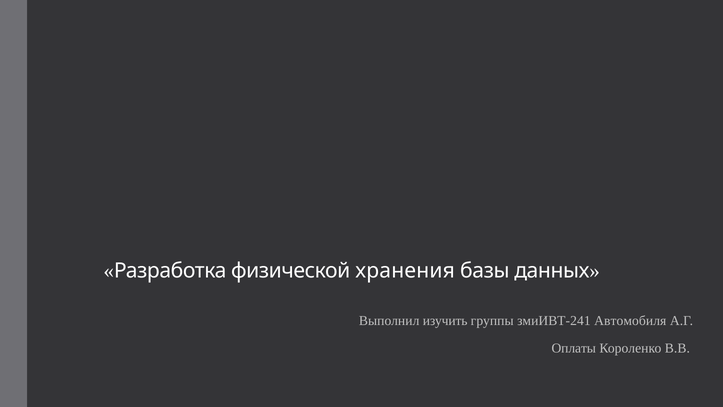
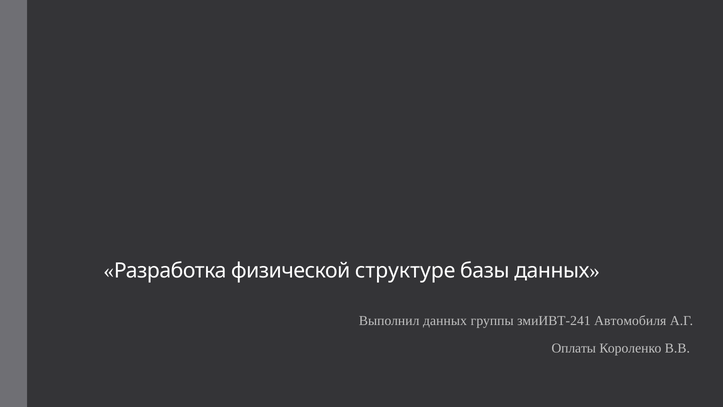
хранения: хранения -> структуре
Выполнил изучить: изучить -> данных
